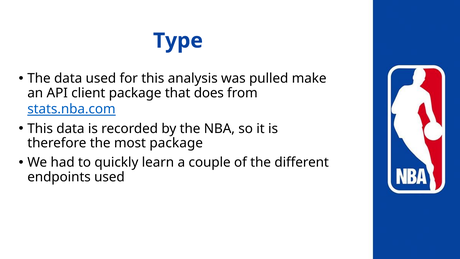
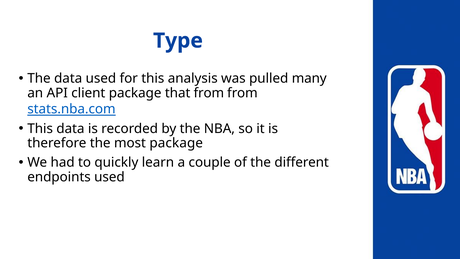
make: make -> many
that does: does -> from
